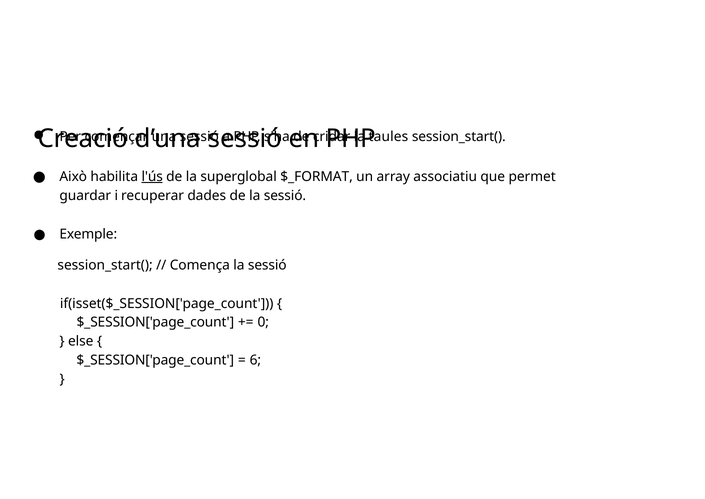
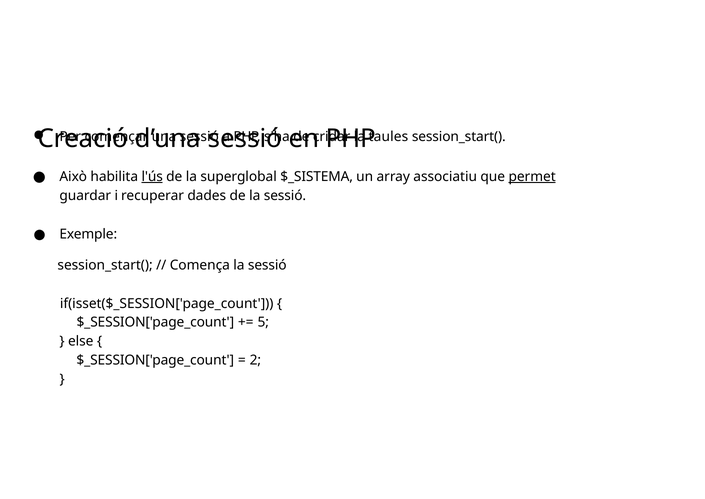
$_FORMAT: $_FORMAT -> $_SISTEMA
permet underline: none -> present
0: 0 -> 5
6: 6 -> 2
